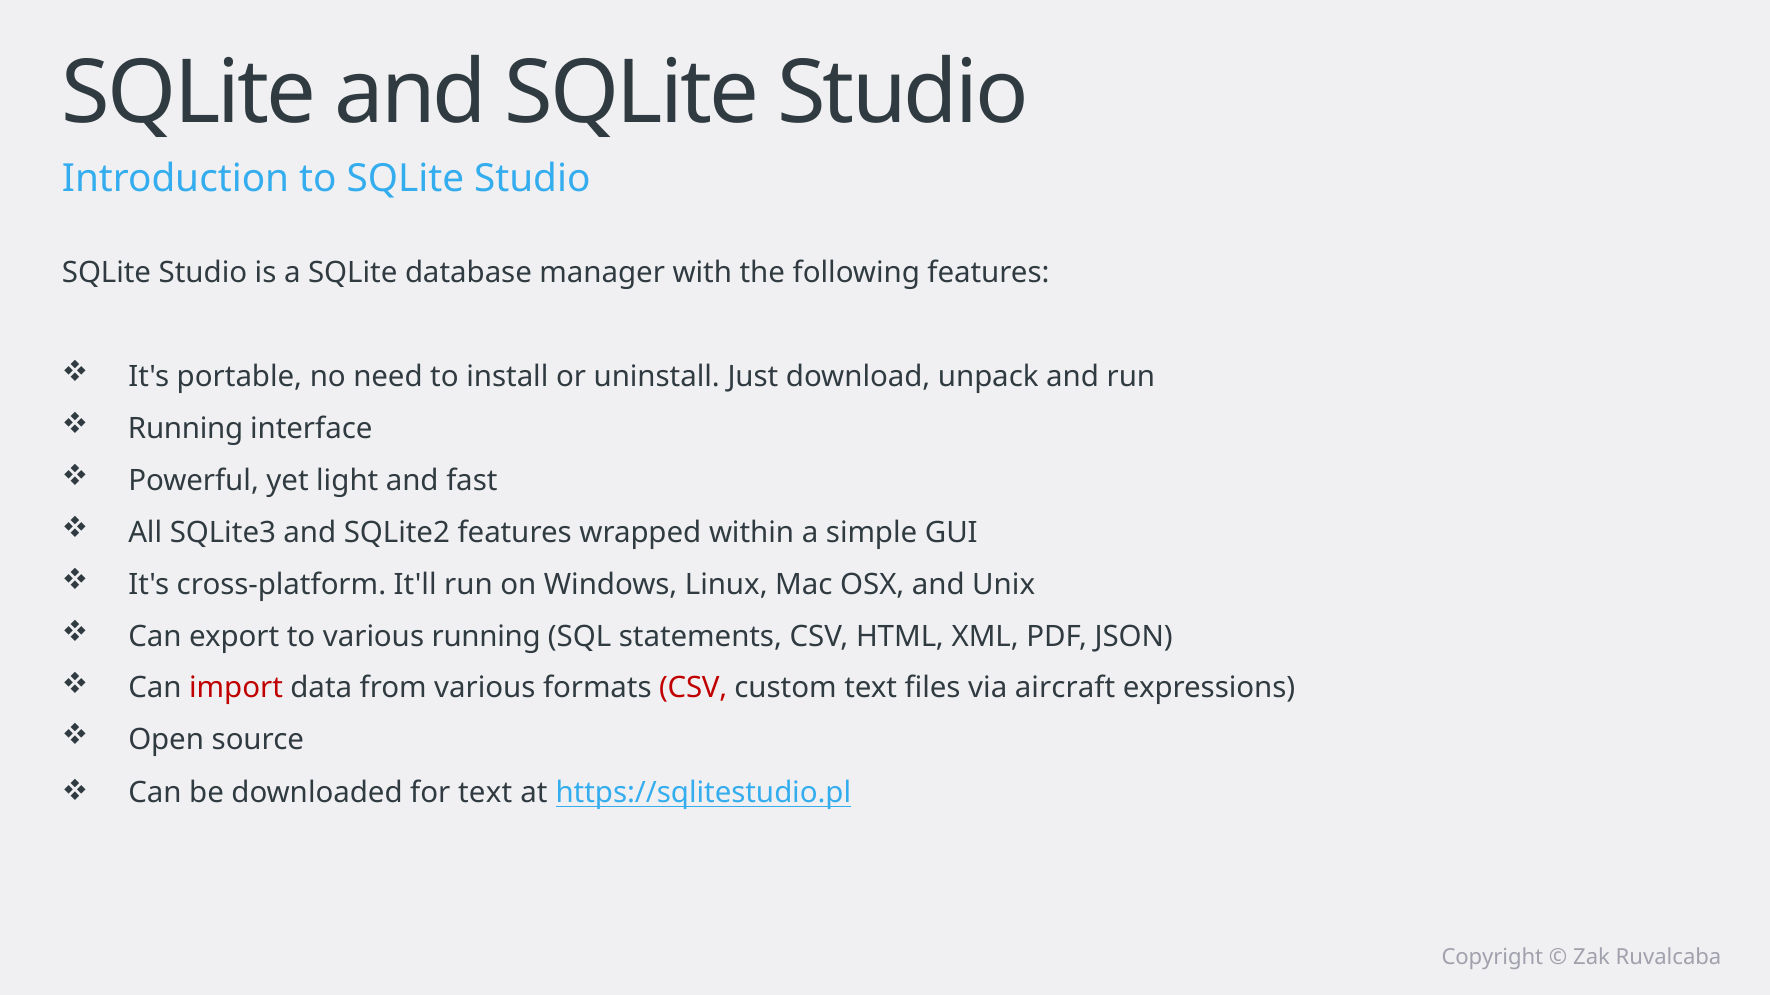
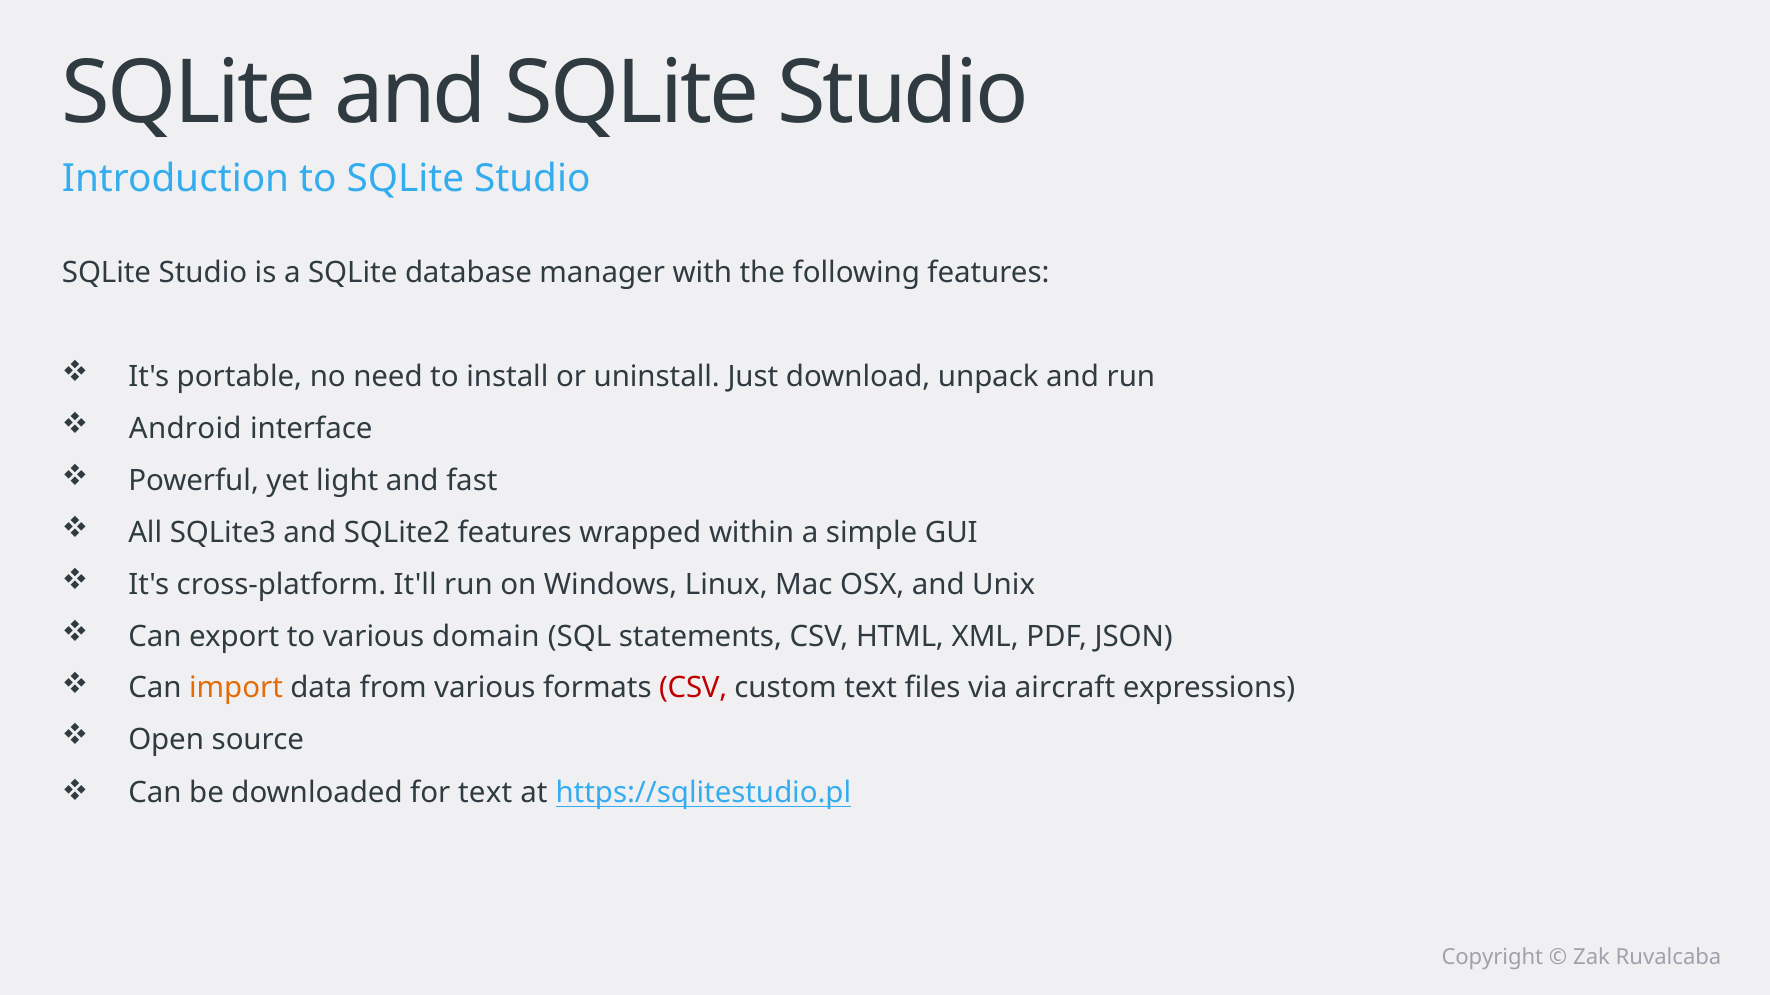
Running at (186, 429): Running -> Android
various running: running -> domain
import colour: red -> orange
